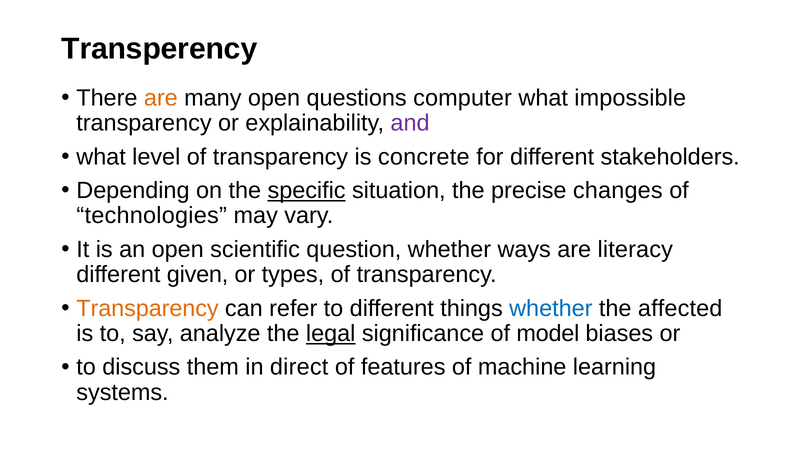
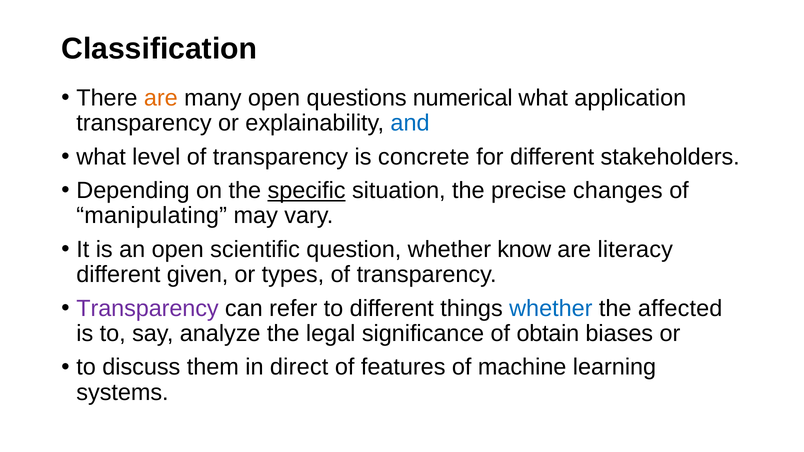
Transperency: Transperency -> Classification
computer: computer -> numerical
impossible: impossible -> application
and colour: purple -> blue
technologies: technologies -> manipulating
ways: ways -> know
Transparency at (148, 308) colour: orange -> purple
legal underline: present -> none
model: model -> obtain
